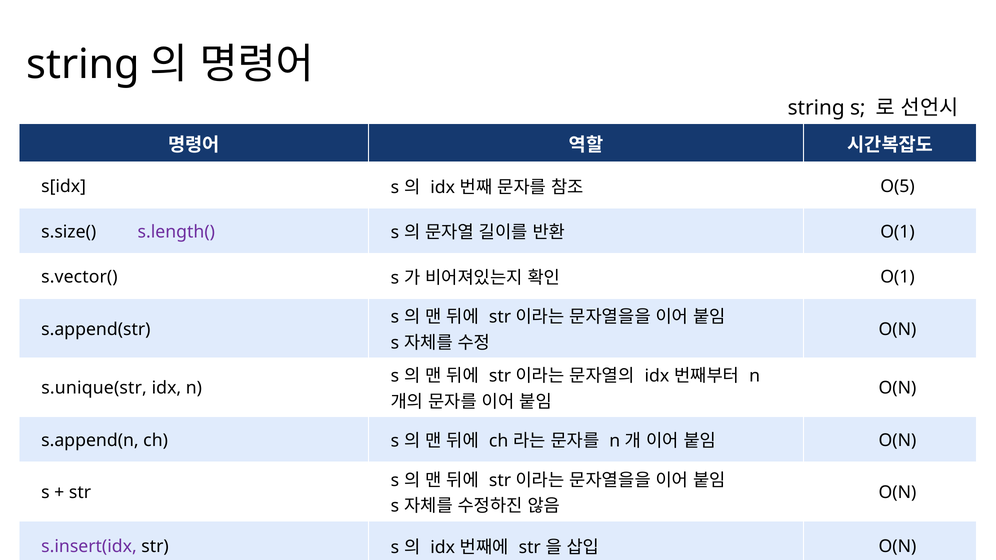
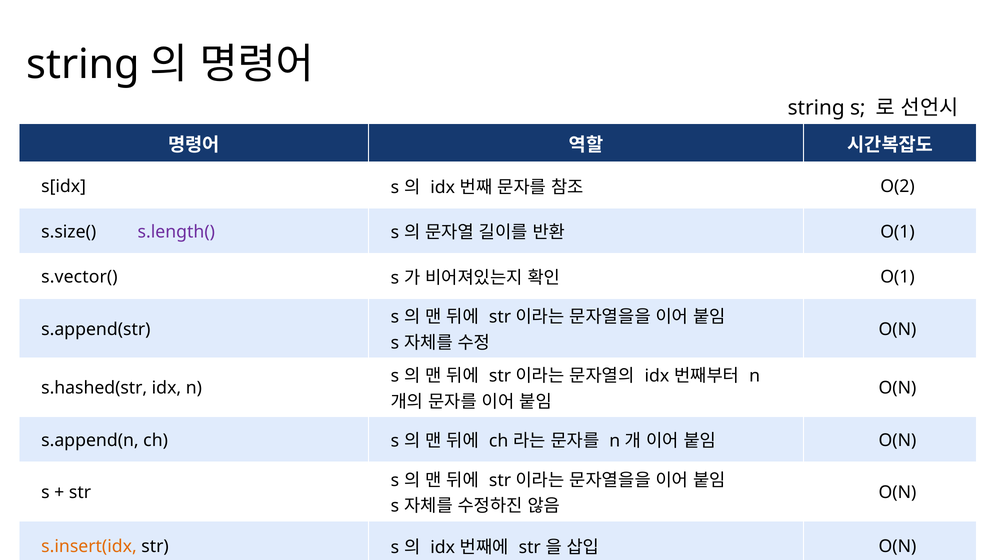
O(5: O(5 -> O(2
s.unique(str: s.unique(str -> s.hashed(str
s.insert(idx colour: purple -> orange
